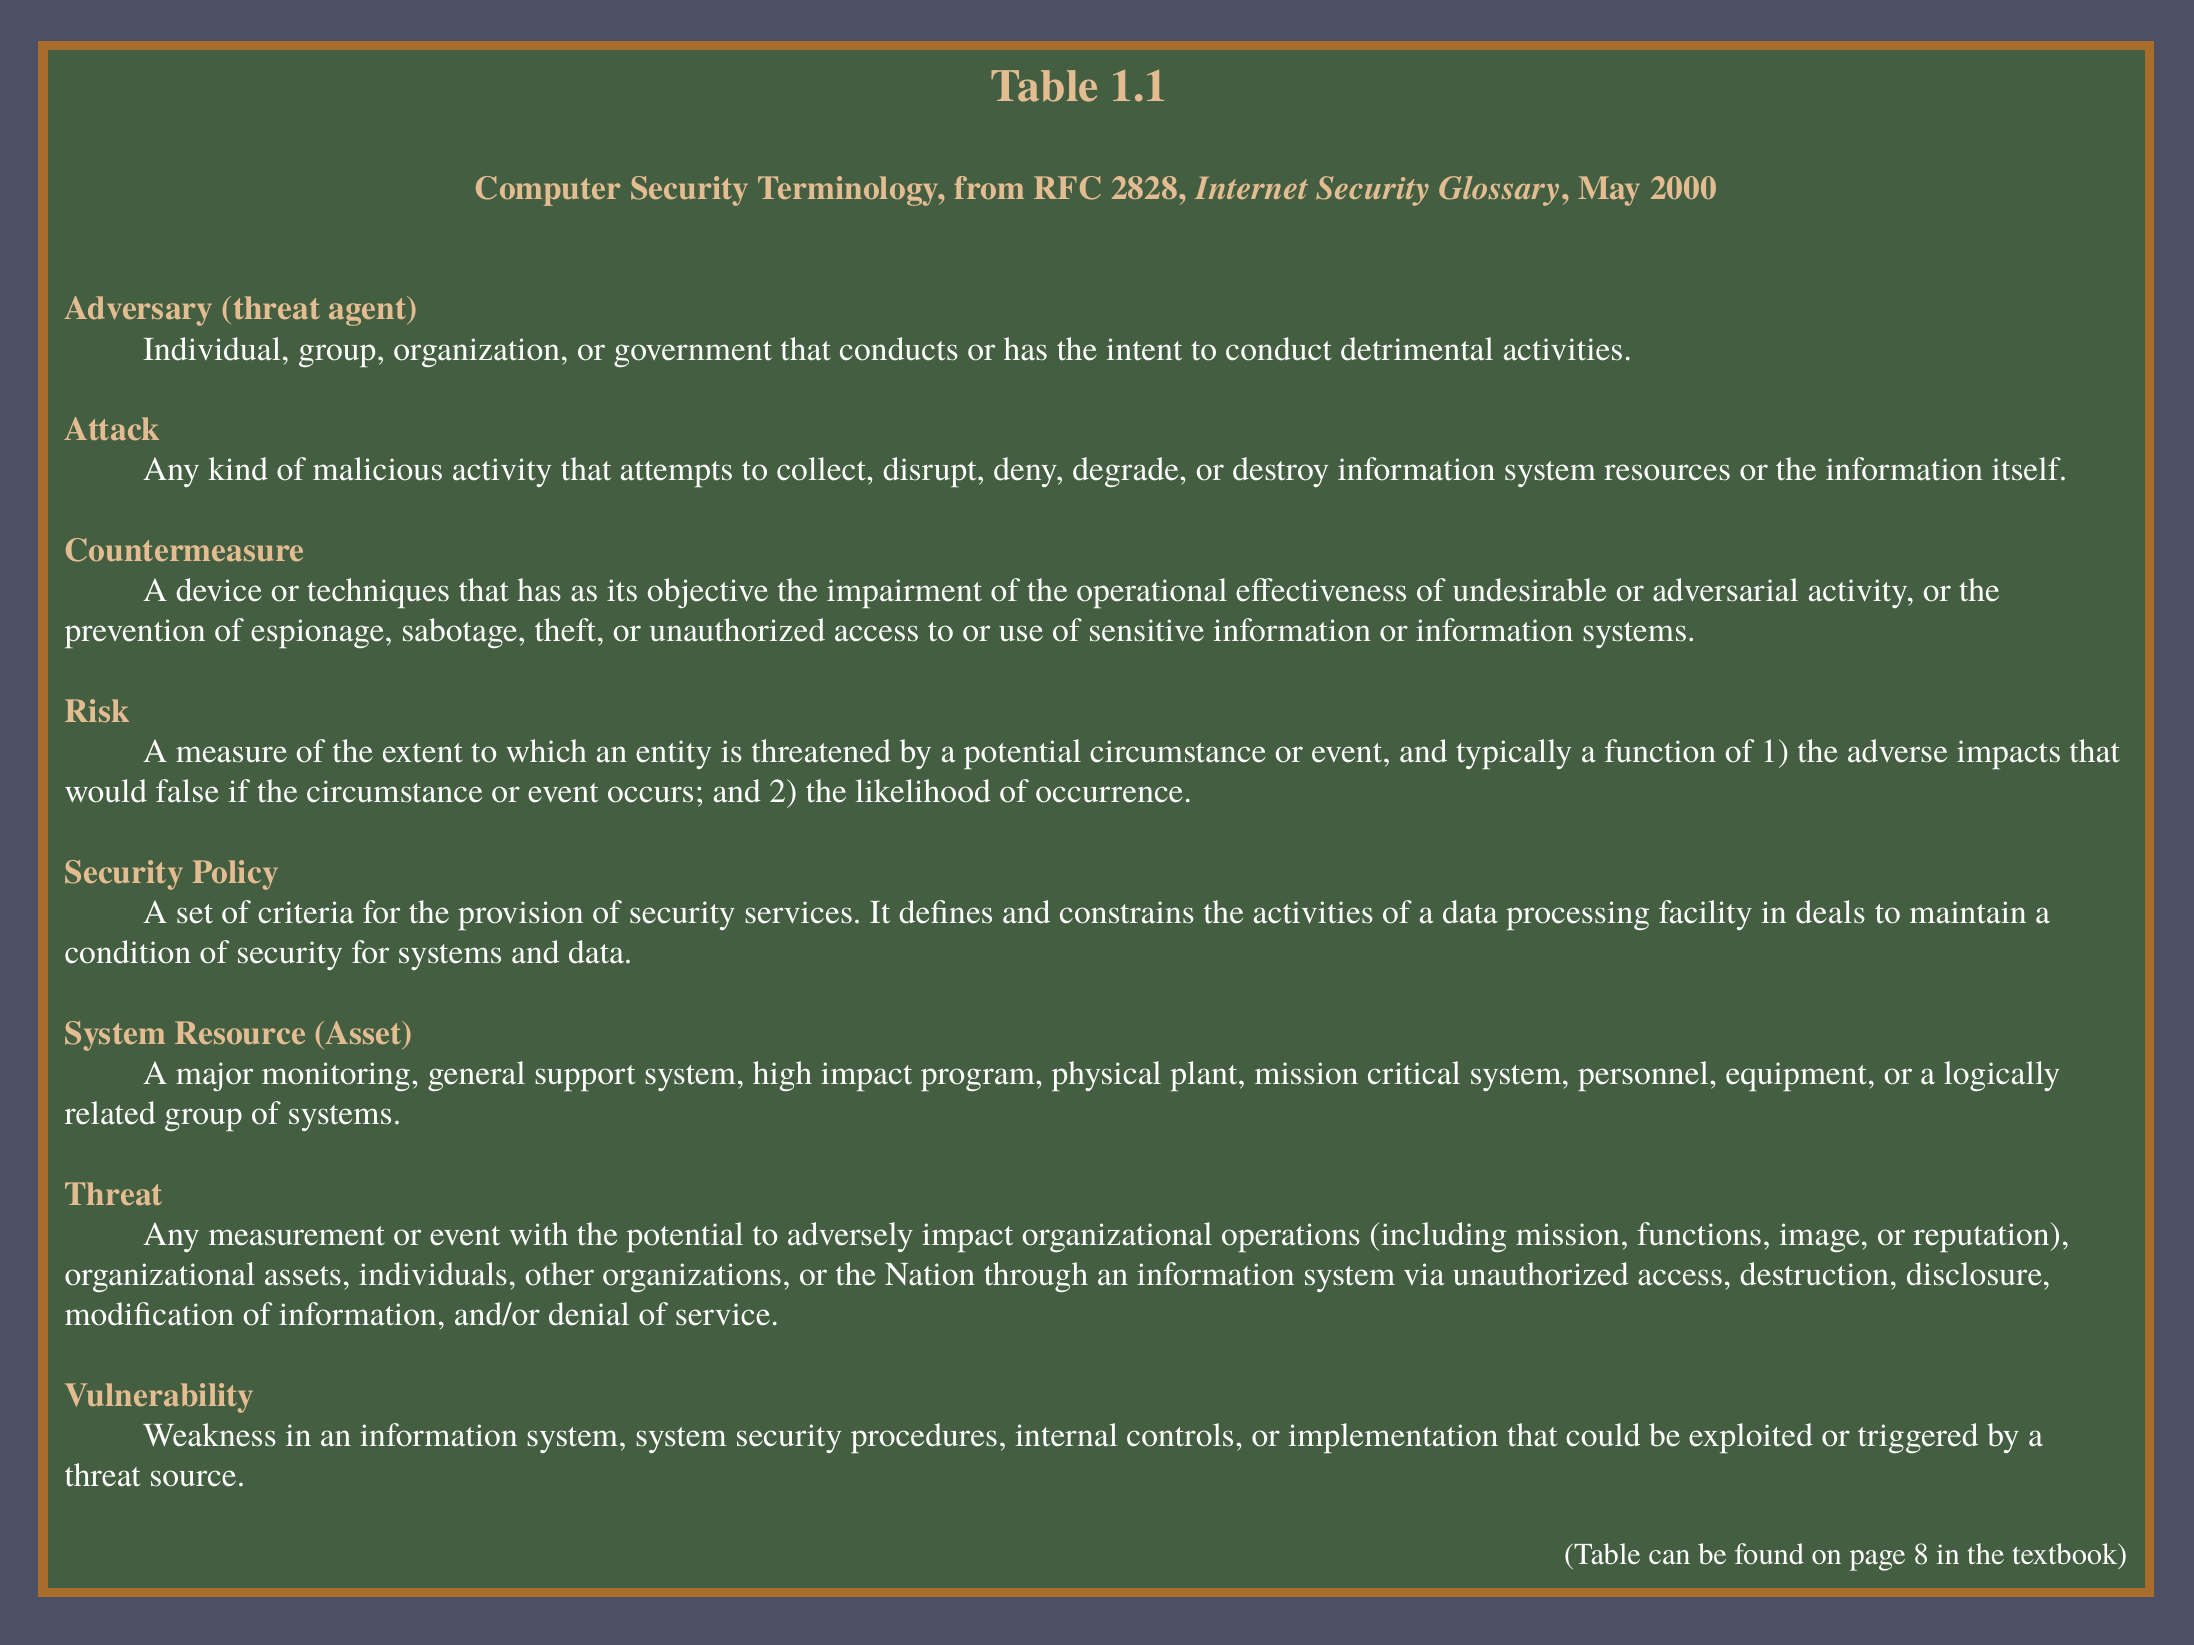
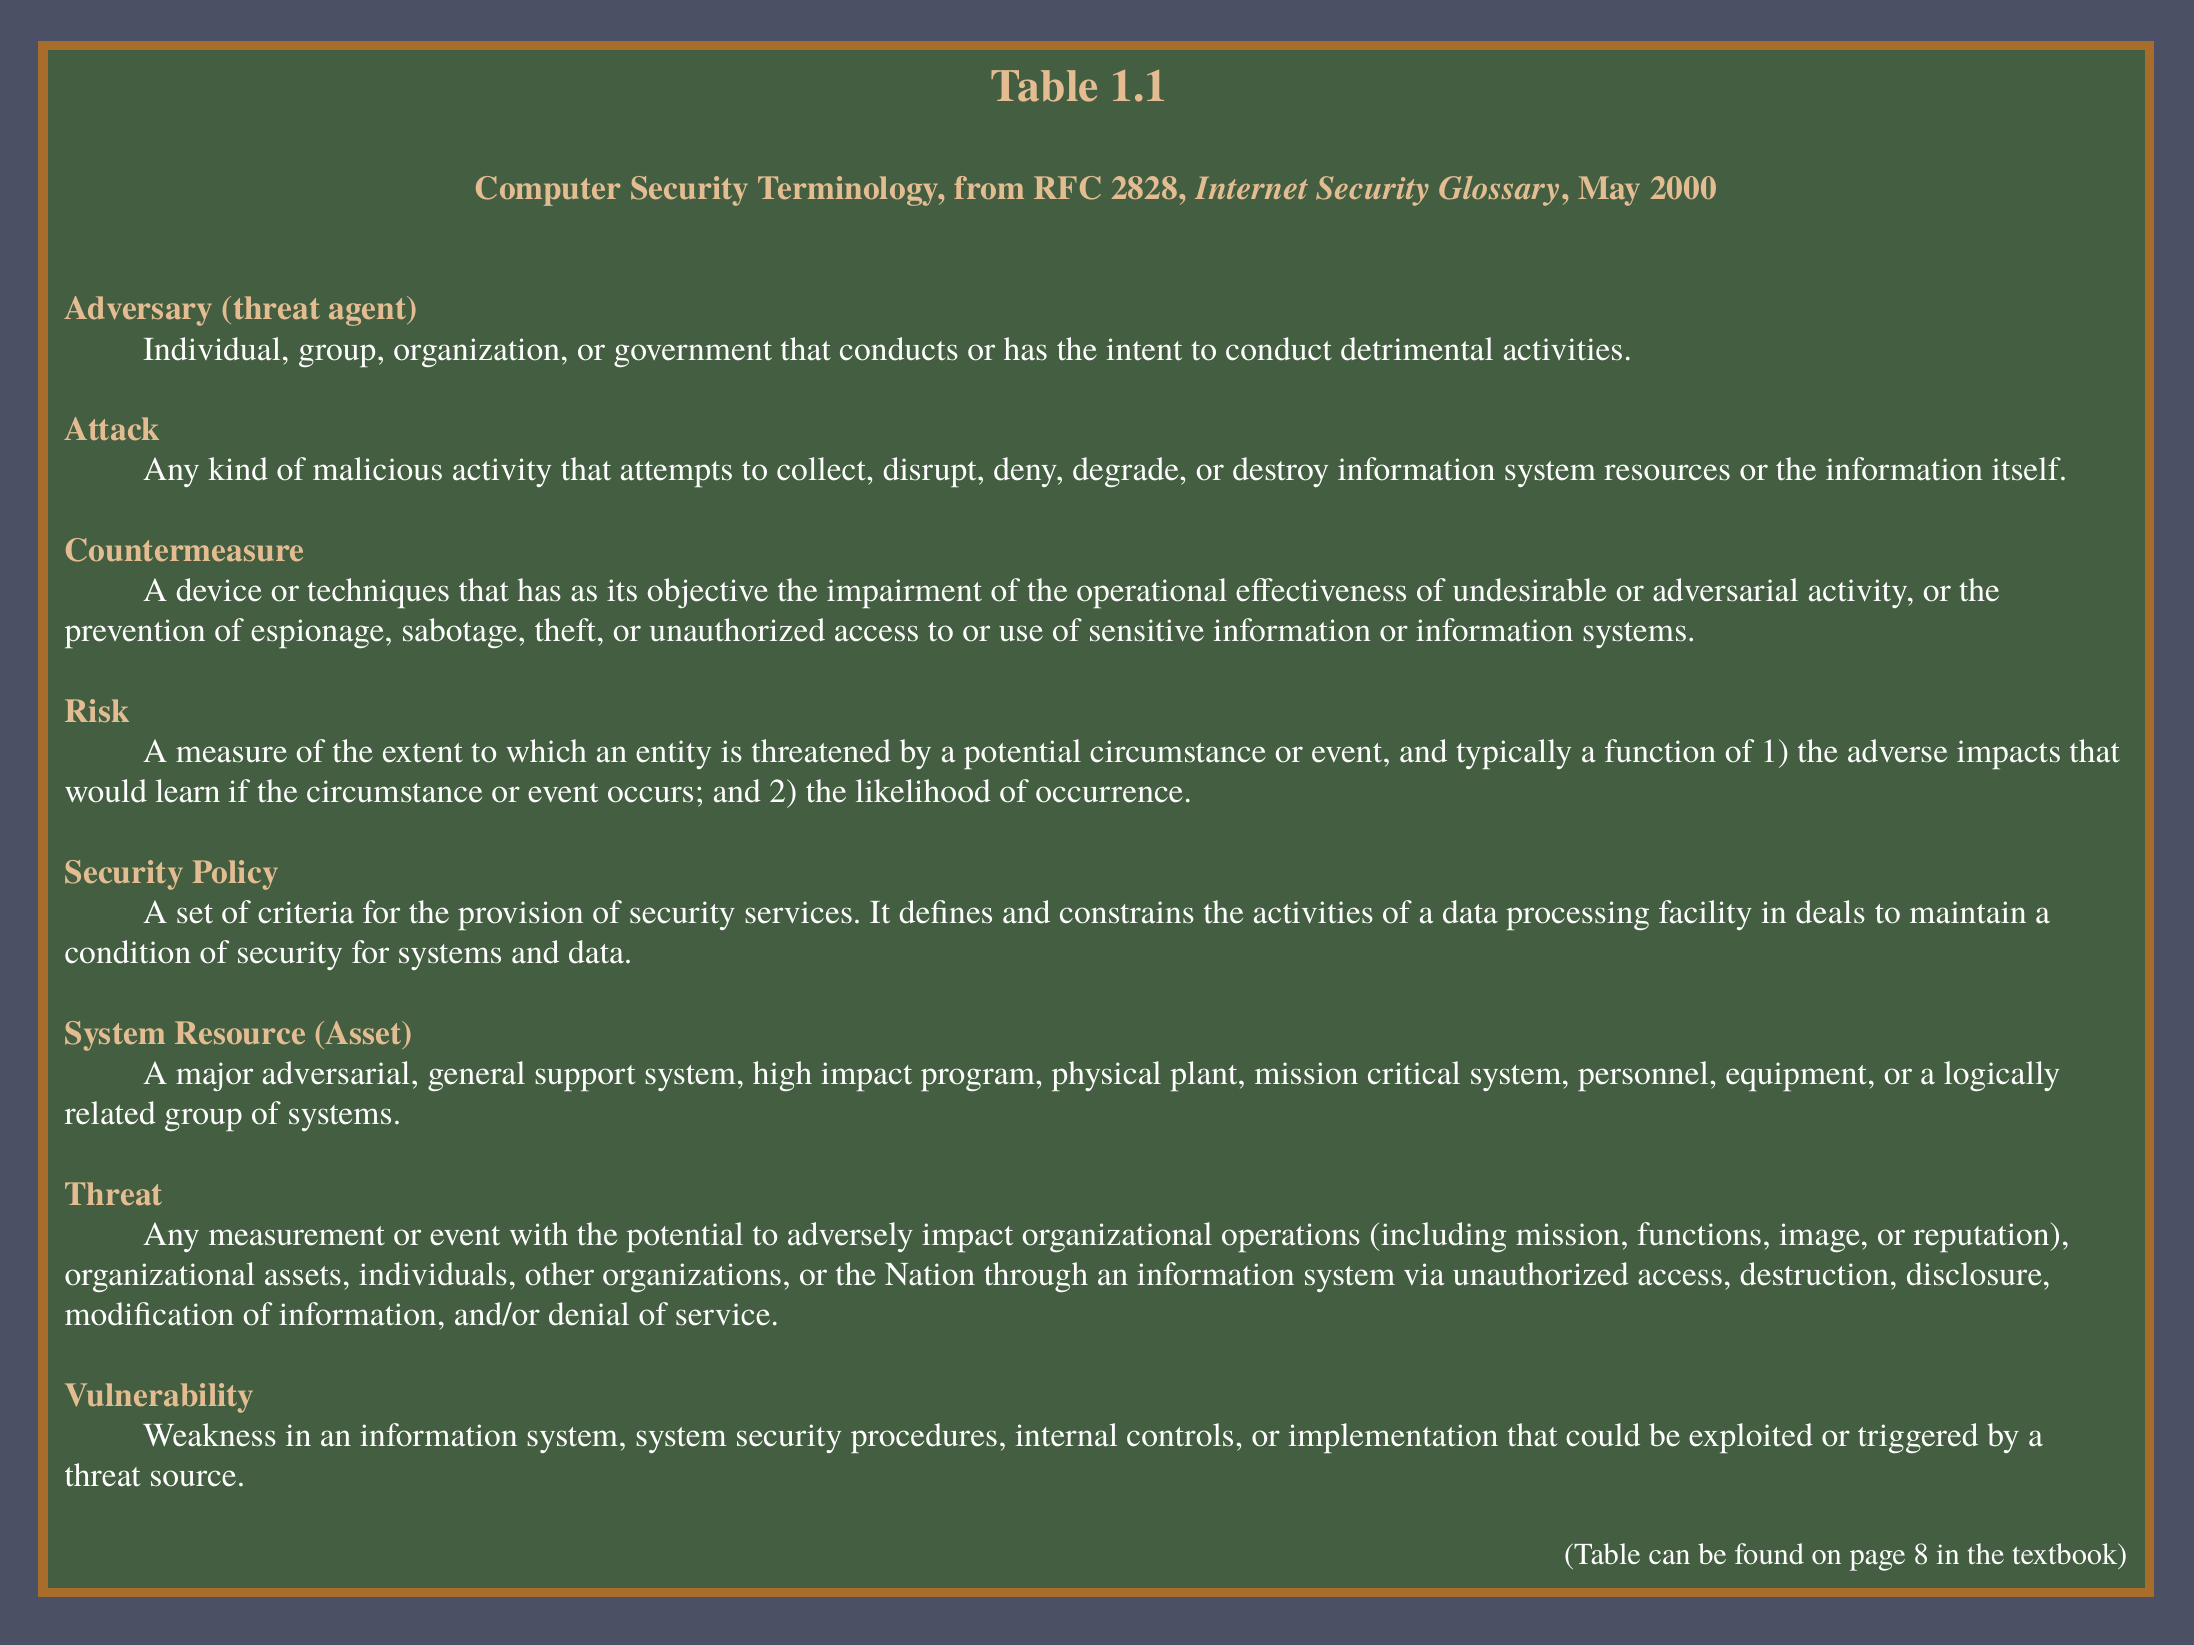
false: false -> learn
major monitoring: monitoring -> adversarial
